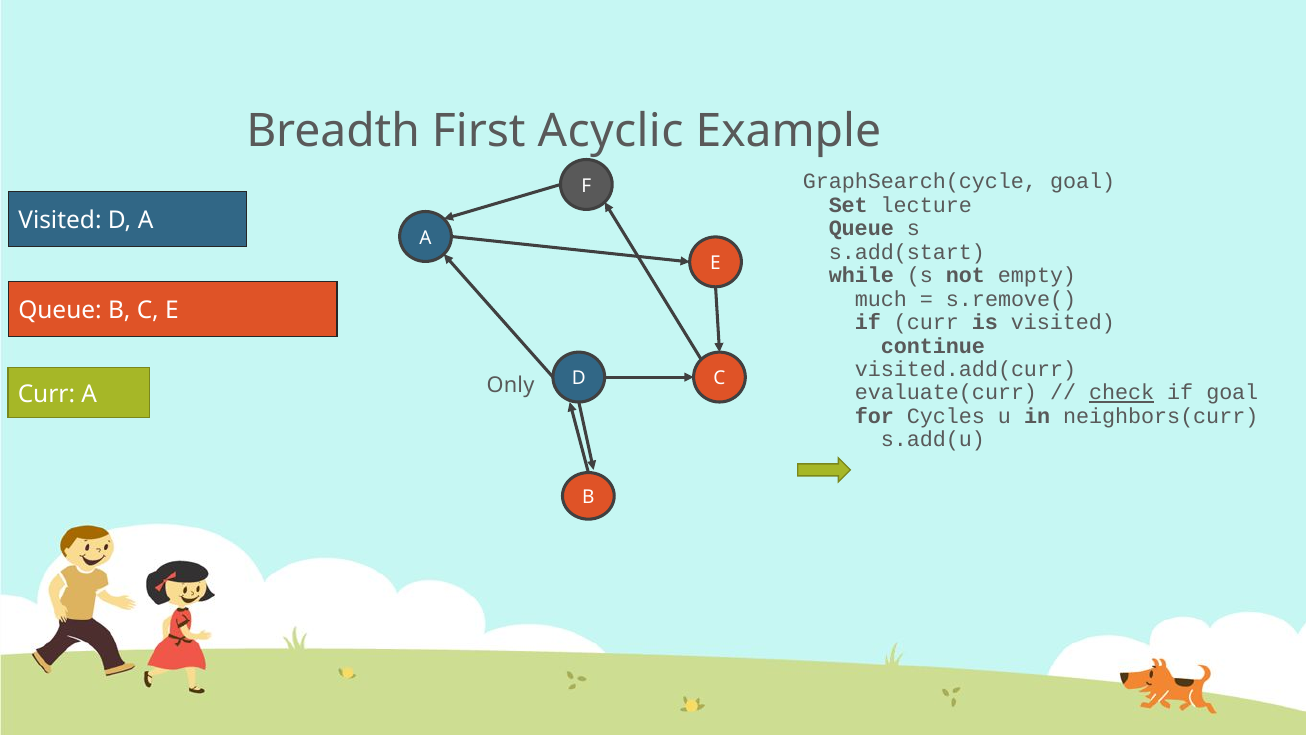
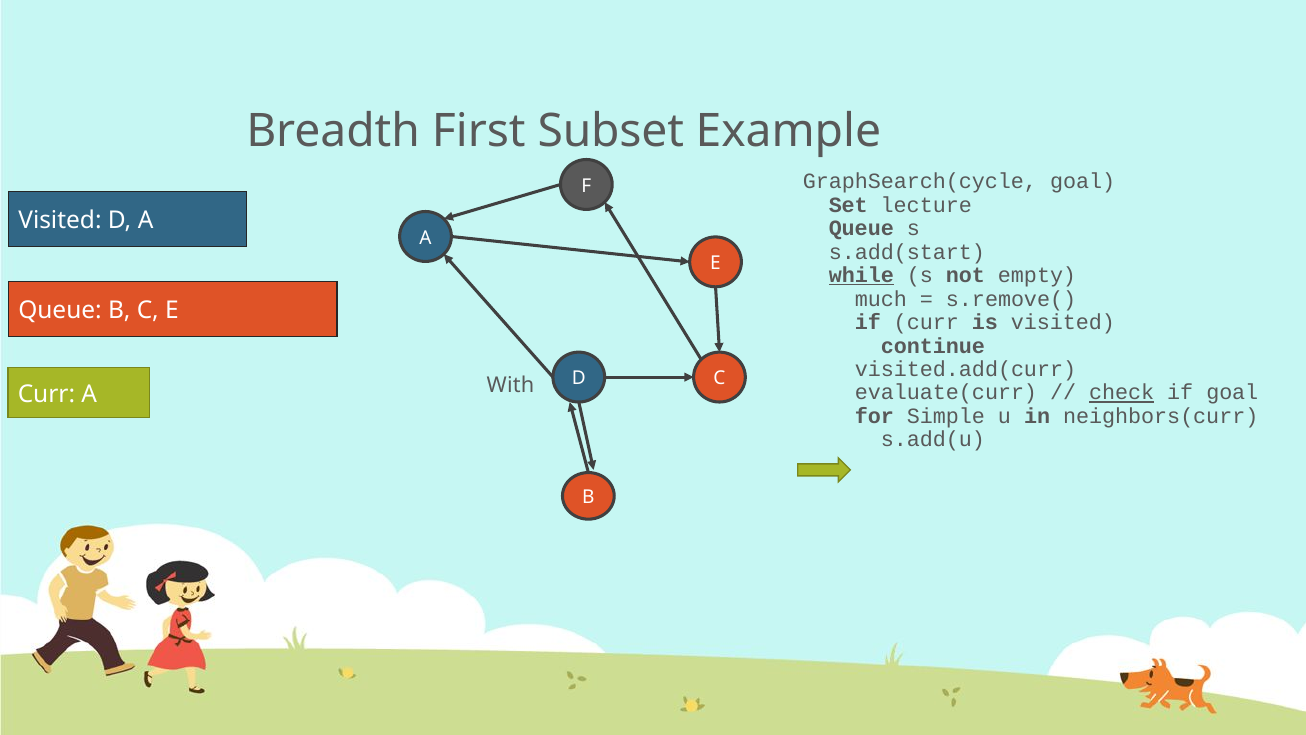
Acyclic: Acyclic -> Subset
while underline: none -> present
Only: Only -> With
Cycles: Cycles -> Simple
